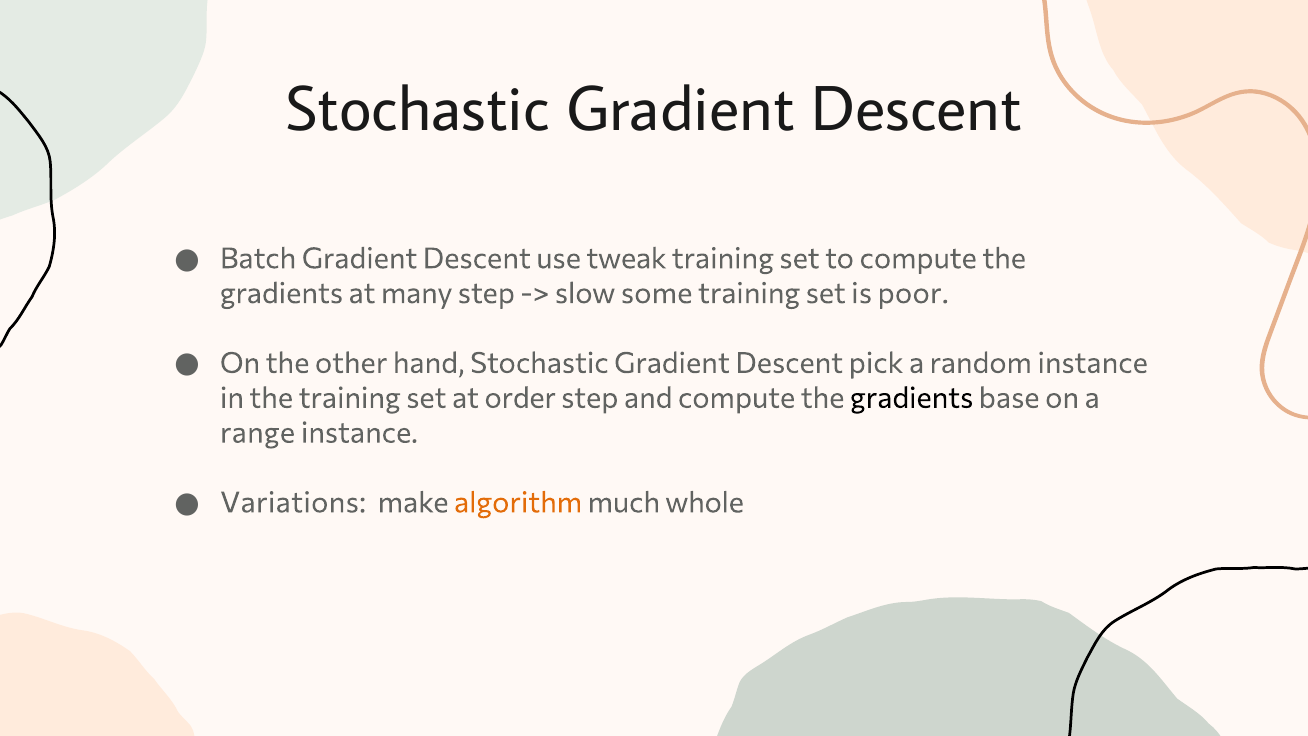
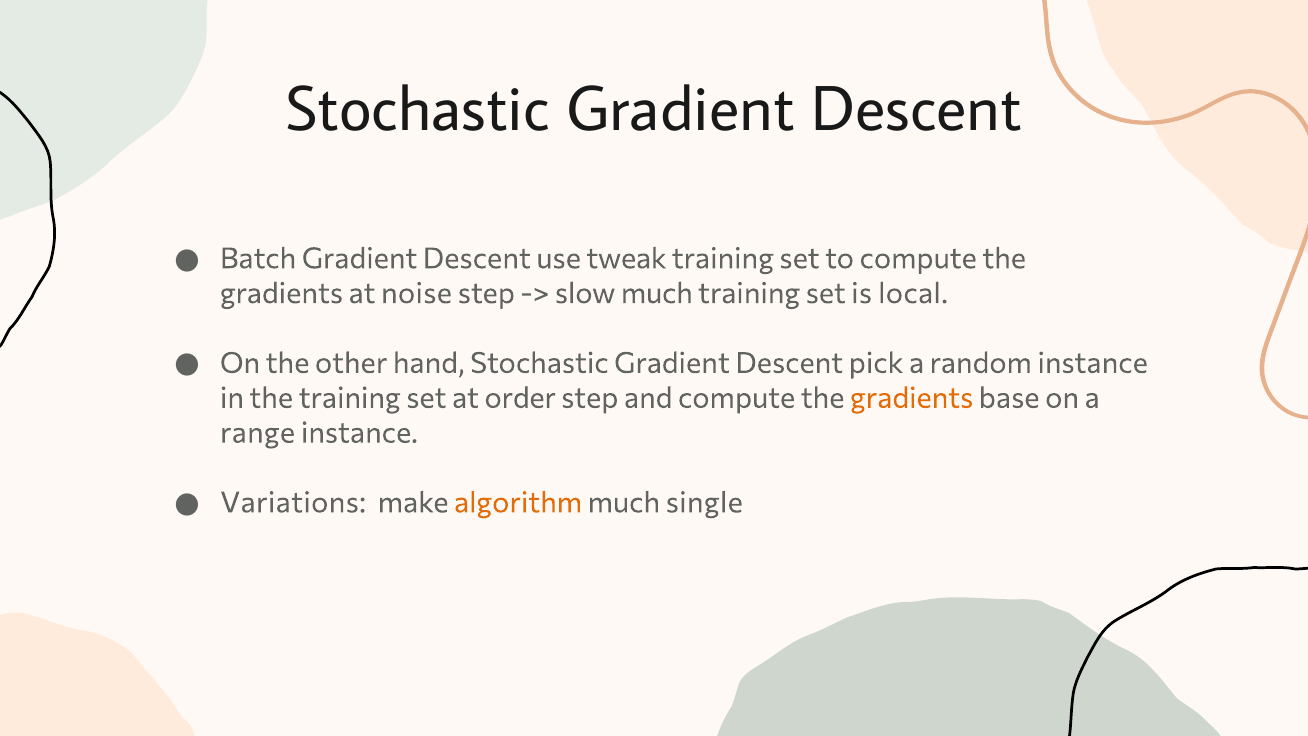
many: many -> noise
slow some: some -> much
poor: poor -> local
gradients at (912, 398) colour: black -> orange
whole: whole -> single
